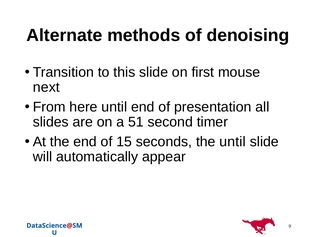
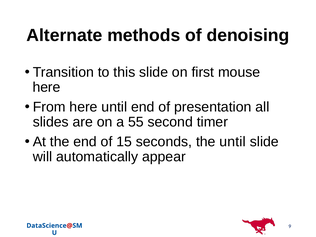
next at (46, 87): next -> here
51: 51 -> 55
